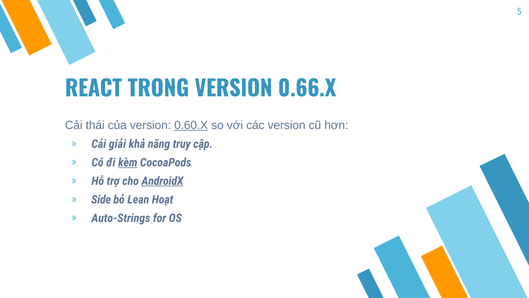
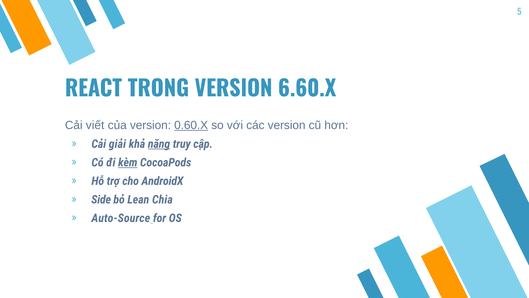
0.66.X: 0.66.X -> 6.60.X
thái: thái -> viết
năng underline: none -> present
AndroidX underline: present -> none
Hoạt: Hoạt -> Chia
Auto-Strings: Auto-Strings -> Auto-Source
